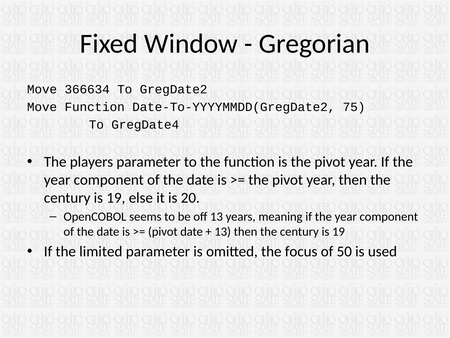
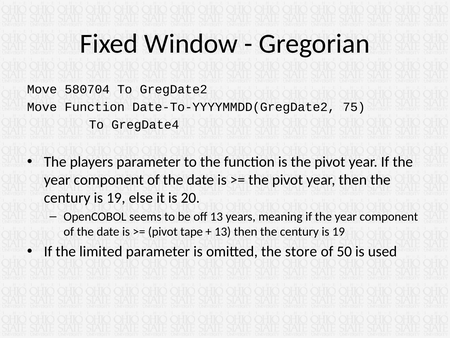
366634: 366634 -> 580704
pivot date: date -> tape
focus: focus -> store
